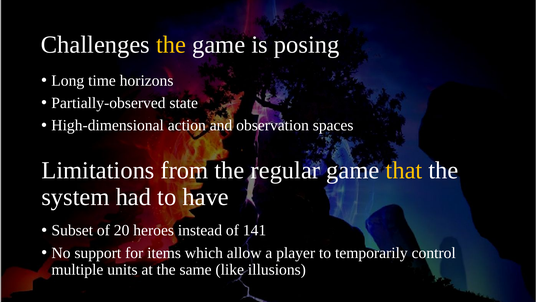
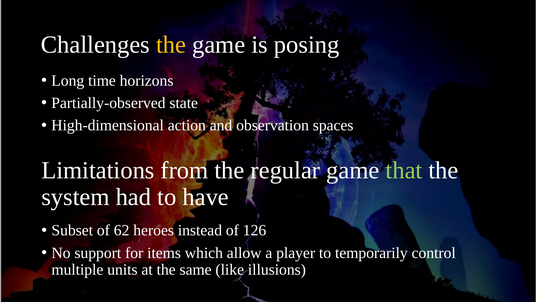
that colour: yellow -> light green
20: 20 -> 62
141: 141 -> 126
